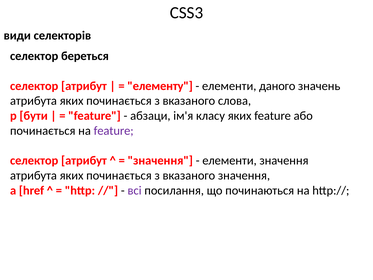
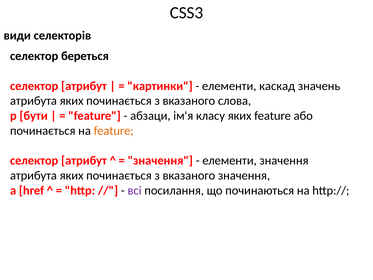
елементу: елементу -> картинки
даного: даного -> каскад
feature at (114, 131) colour: purple -> orange
